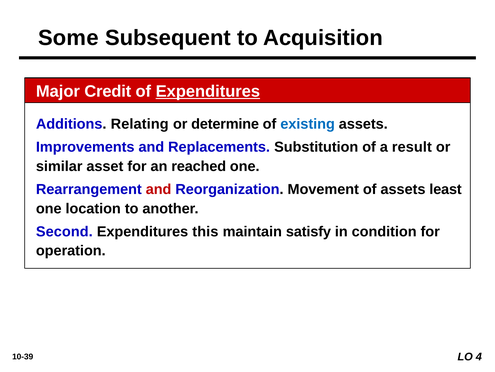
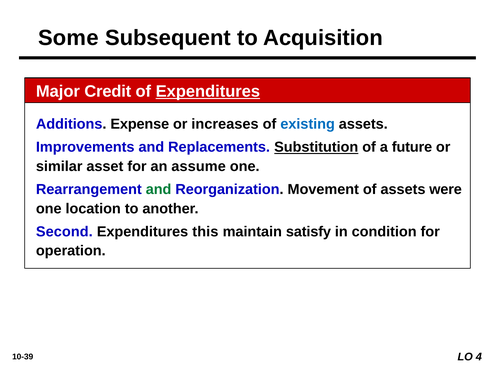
Relating: Relating -> Expense
determine: determine -> increases
Substitution underline: none -> present
result: result -> future
reached: reached -> assume
and at (159, 189) colour: red -> green
least: least -> were
